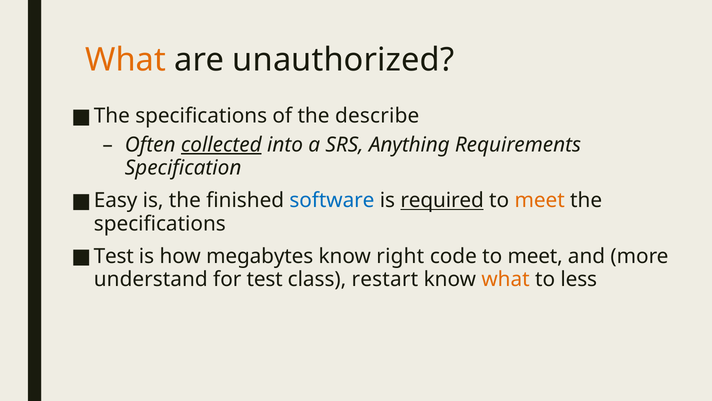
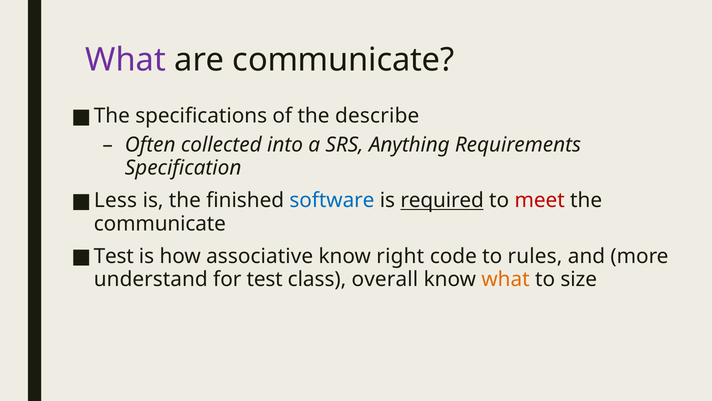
What at (126, 60) colour: orange -> purple
are unauthorized: unauthorized -> communicate
collected underline: present -> none
Easy: Easy -> Less
meet at (540, 200) colour: orange -> red
specifications at (160, 224): specifications -> communicate
megabytes: megabytes -> associative
code to meet: meet -> rules
restart: restart -> overall
less: less -> size
